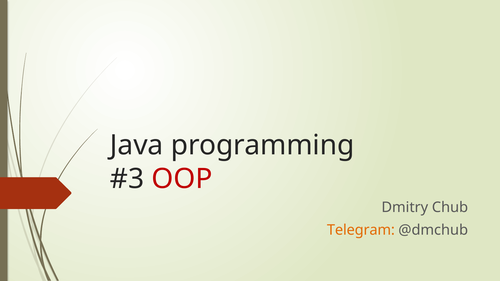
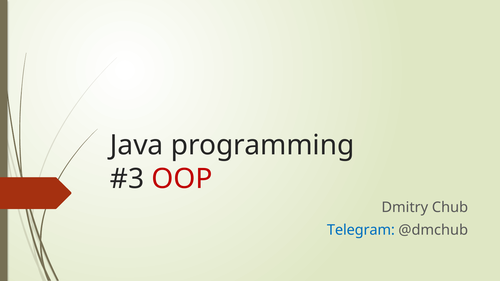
Telegram colour: orange -> blue
